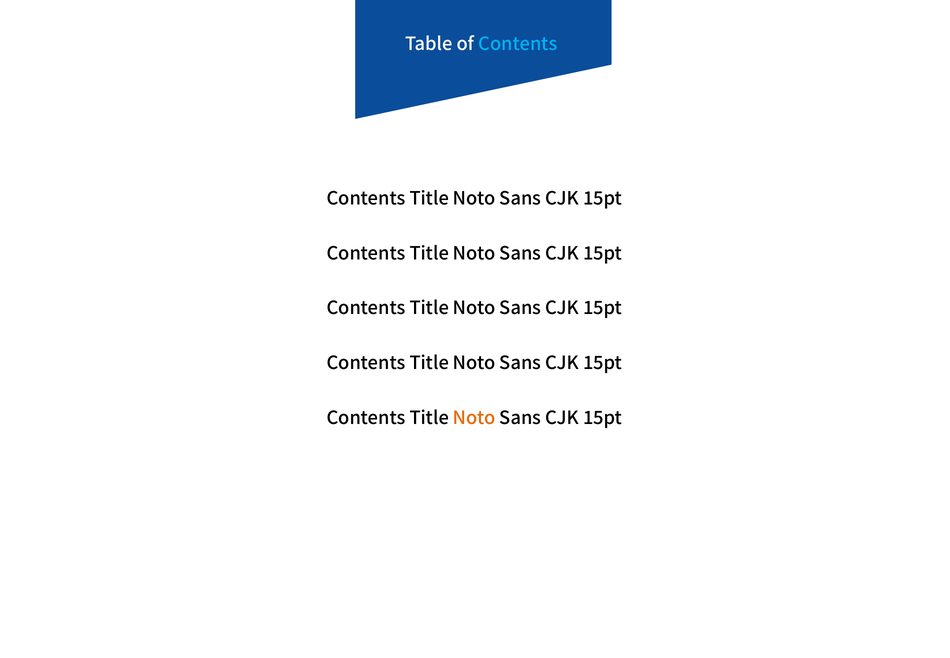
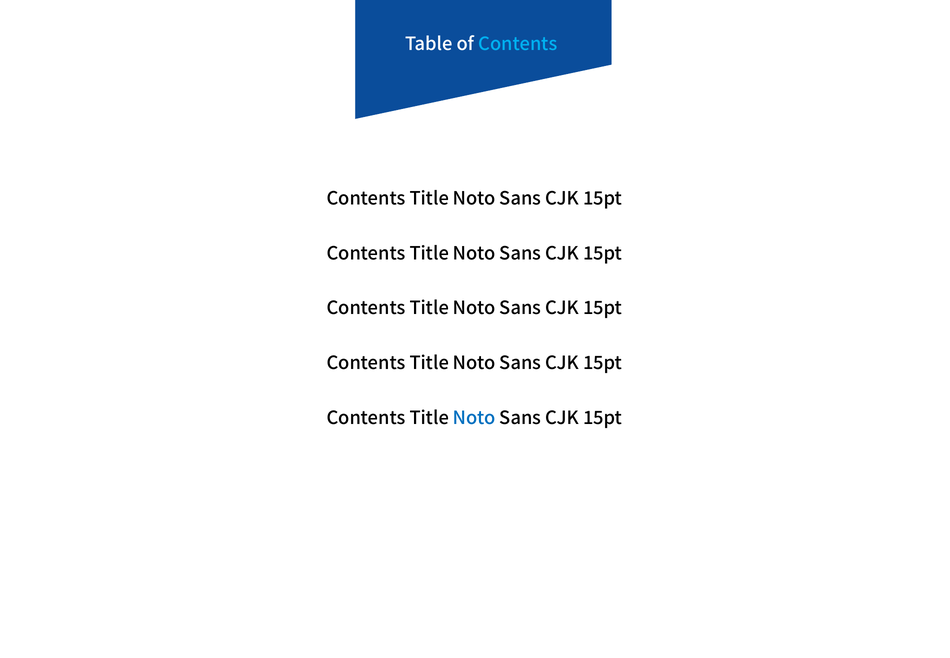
Noto at (474, 418) colour: orange -> blue
